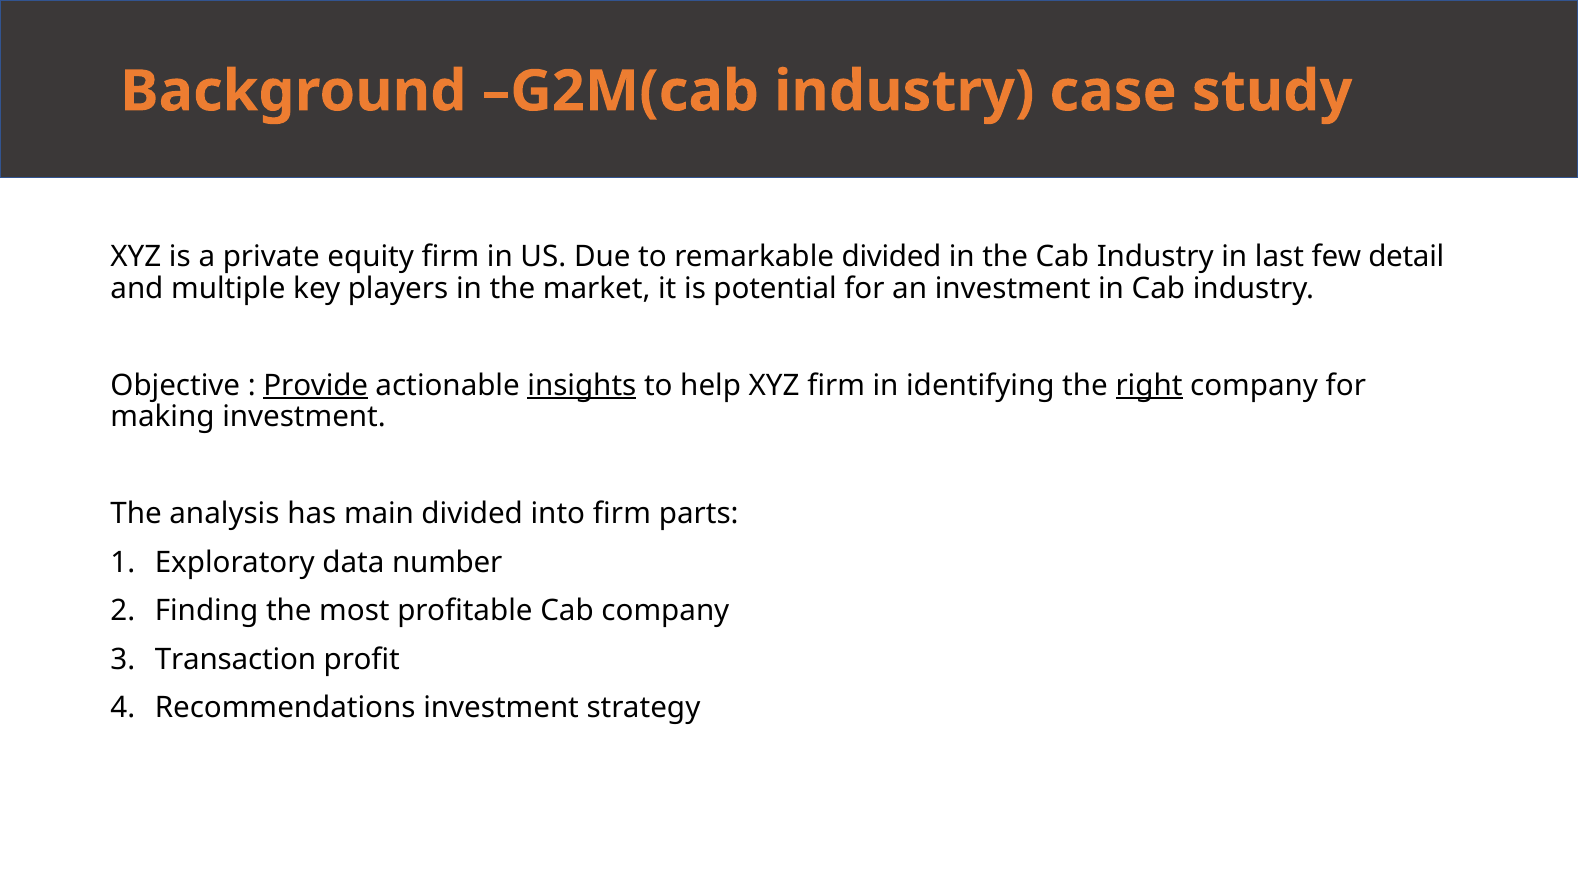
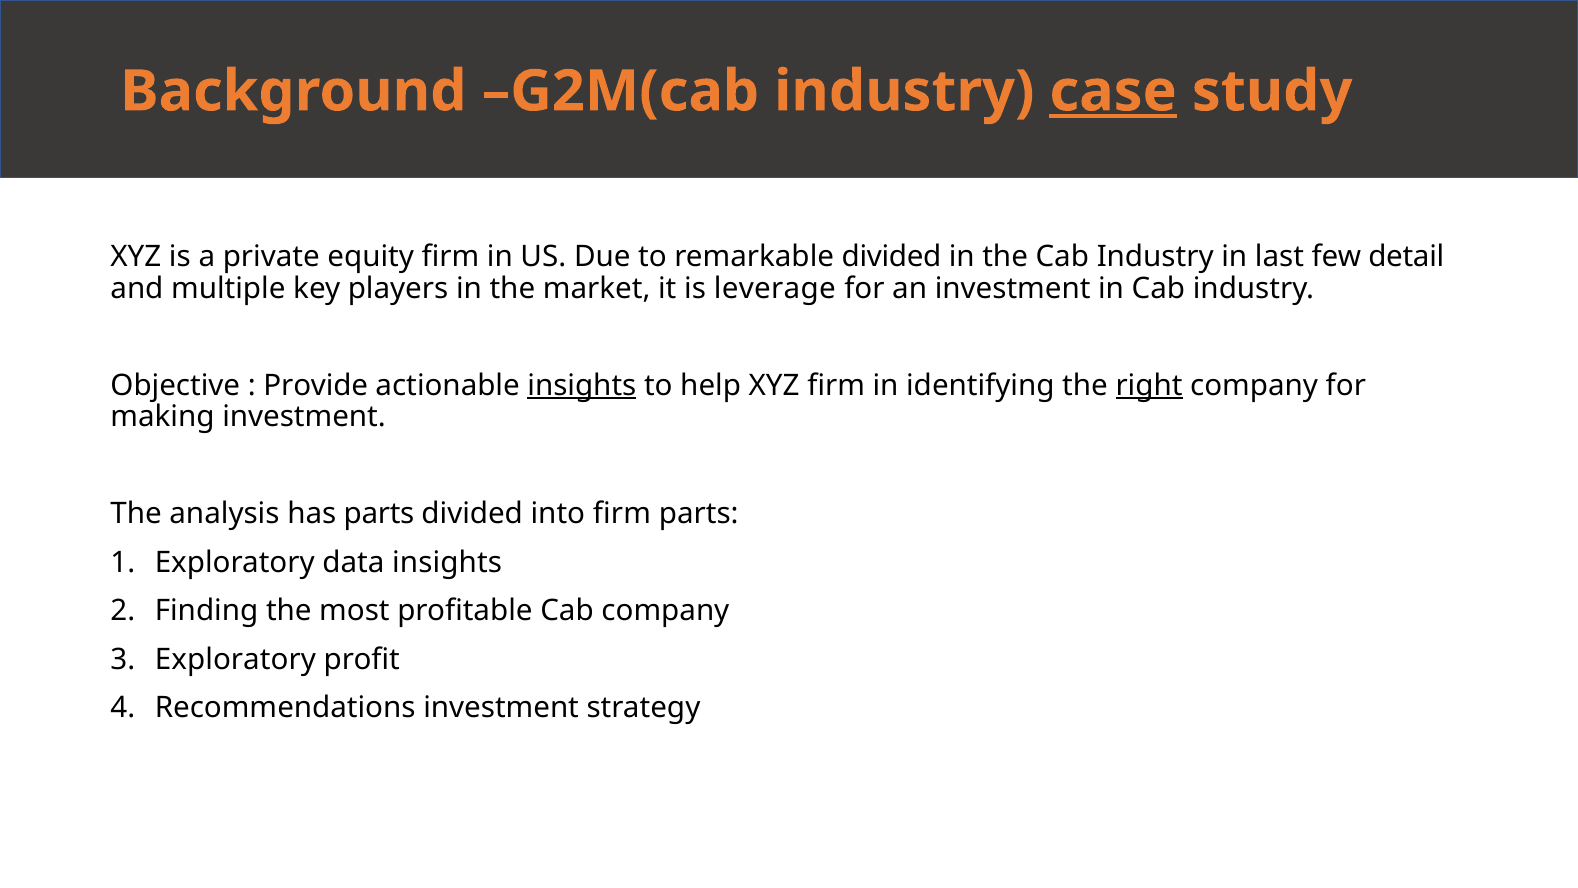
case underline: none -> present
potential: potential -> leverage
Provide underline: present -> none
has main: main -> parts
data number: number -> insights
Transaction at (236, 659): Transaction -> Exploratory
